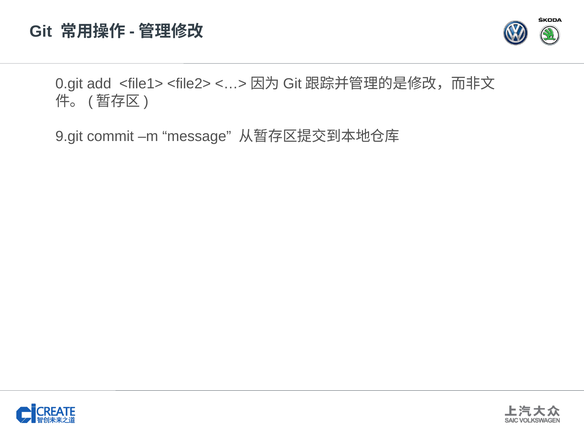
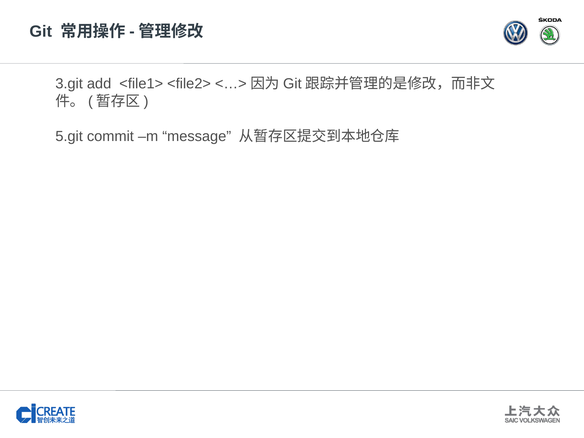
0.git: 0.git -> 3.git
9.git: 9.git -> 5.git
